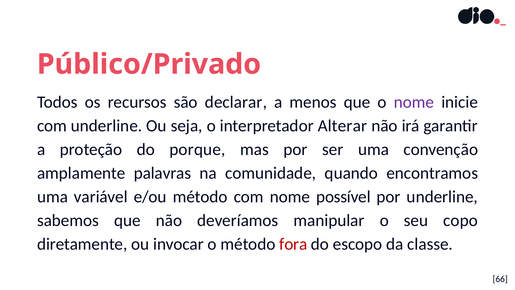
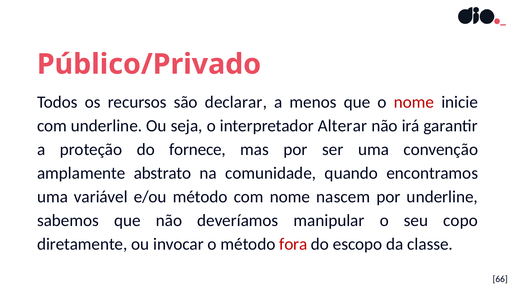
nome at (414, 102) colour: purple -> red
porque: porque -> fornece
palavras: palavras -> abstrato
possível: possível -> nascem
